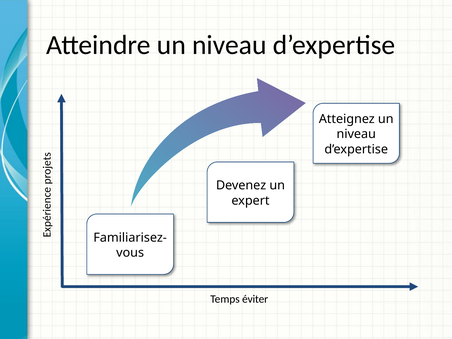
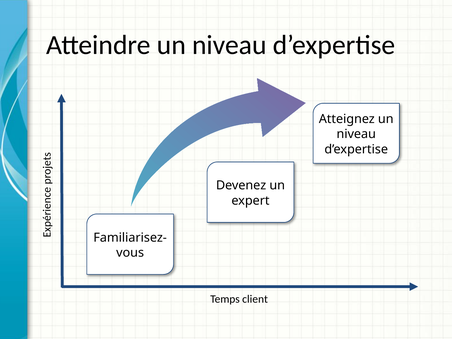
éviter: éviter -> client
